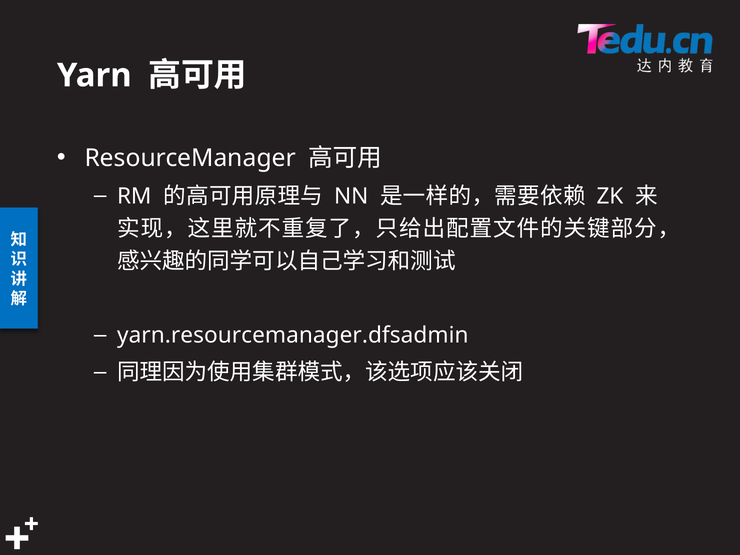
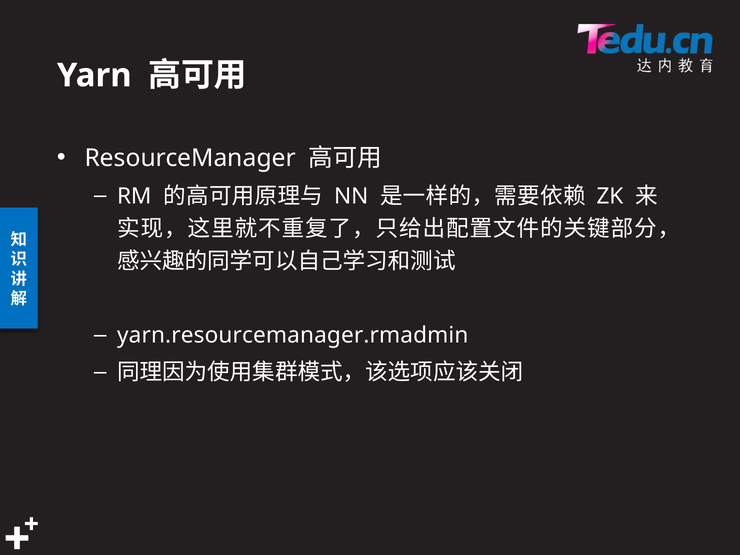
yarn.resourcemanager.dfsadmin: yarn.resourcemanager.dfsadmin -> yarn.resourcemanager.rmadmin
